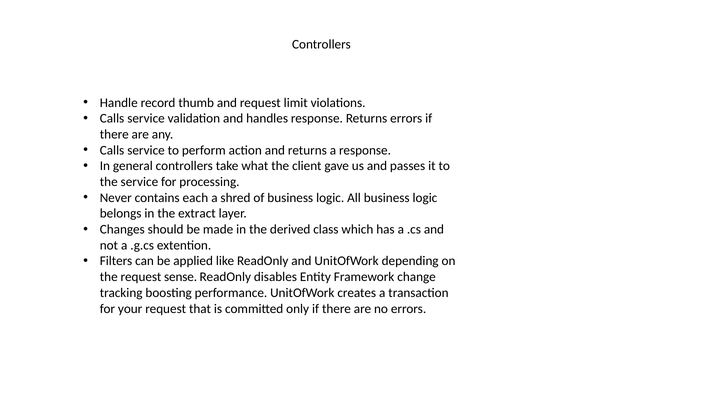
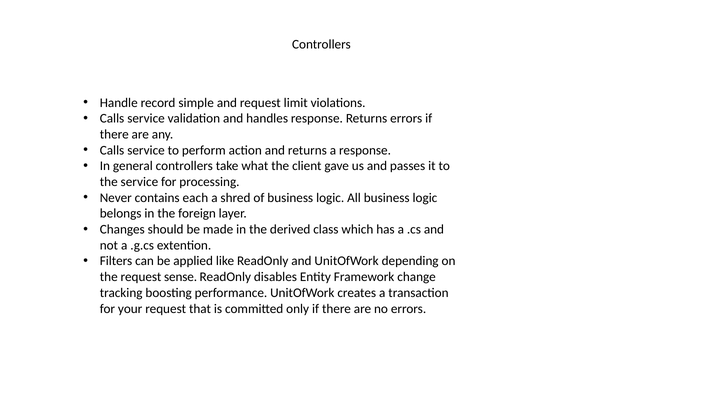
thumb: thumb -> simple
extract: extract -> foreign
